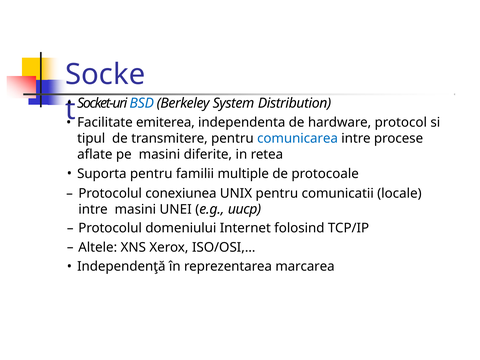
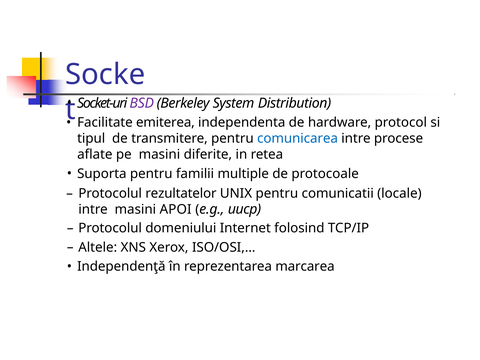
BSD colour: blue -> purple
conexiunea: conexiunea -> rezultatelor
UNEI: UNEI -> APOI
